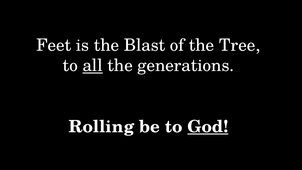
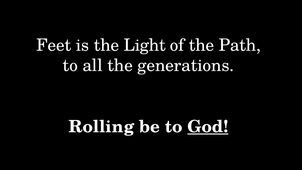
Blast: Blast -> Light
Tree: Tree -> Path
all underline: present -> none
